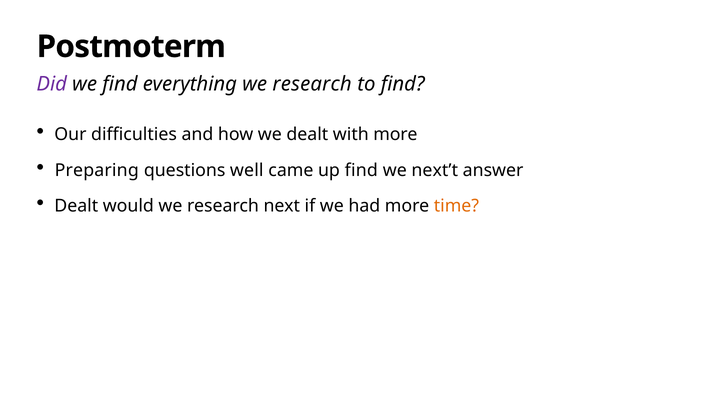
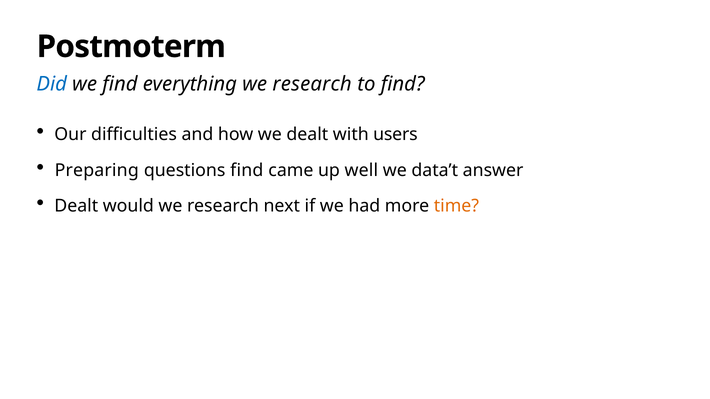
Did colour: purple -> blue
with more: more -> users
questions well: well -> find
up find: find -> well
next’t: next’t -> data’t
